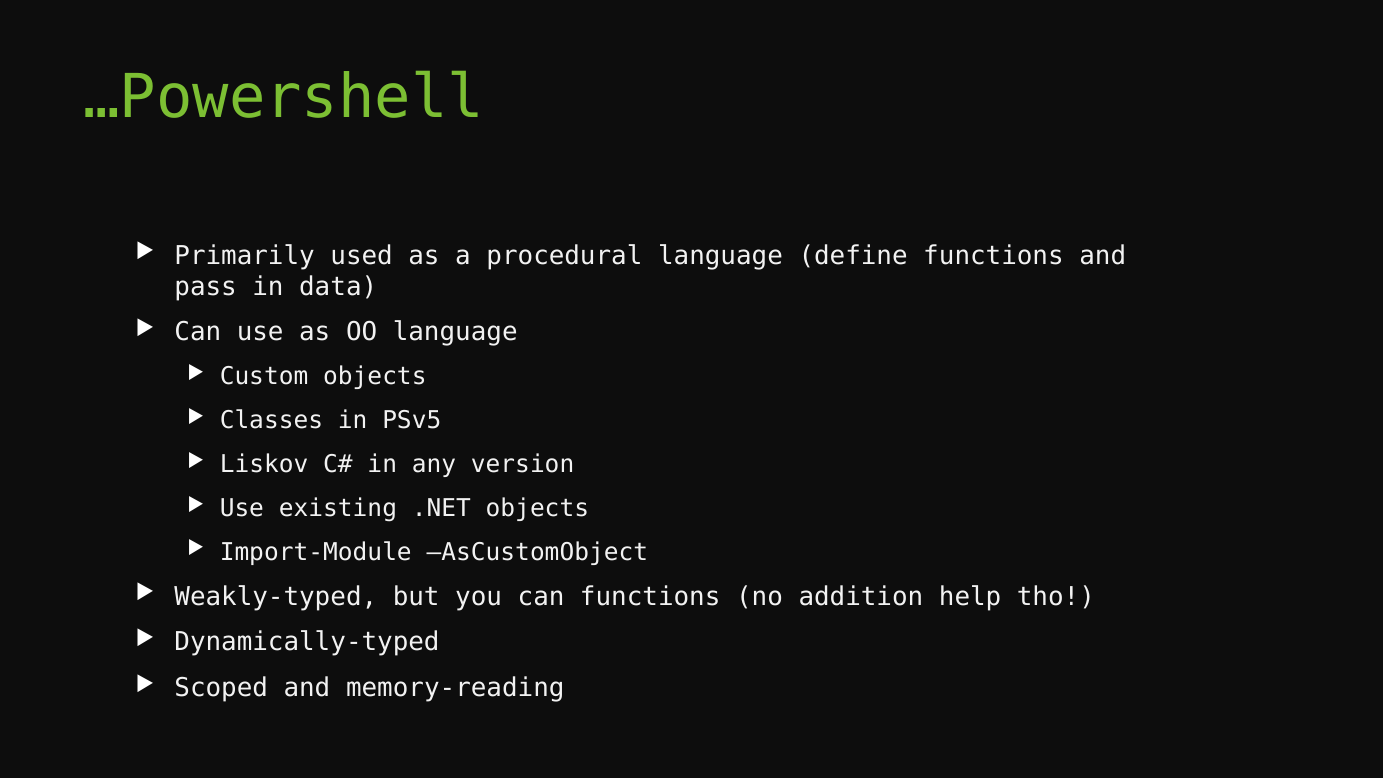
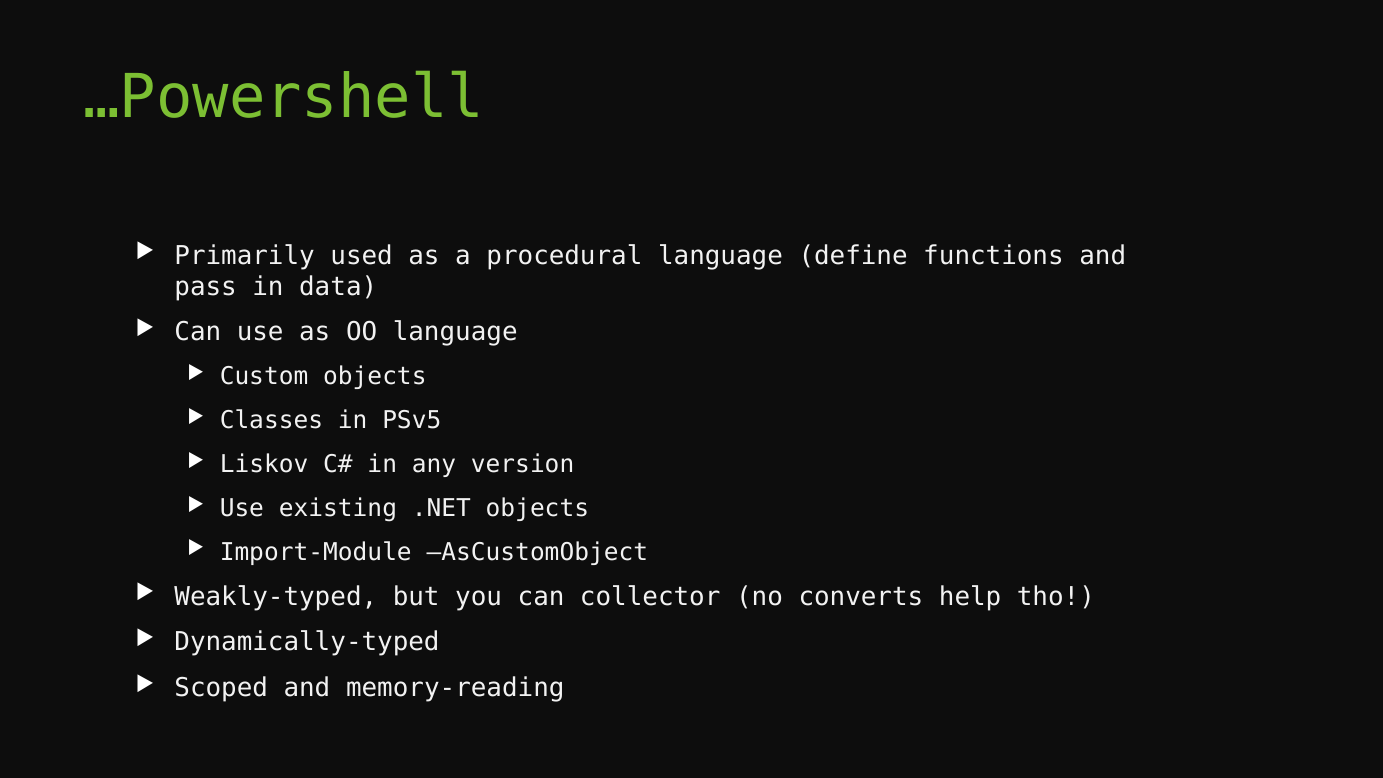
can functions: functions -> collector
addition: addition -> converts
